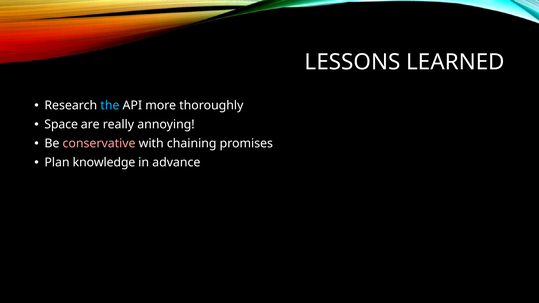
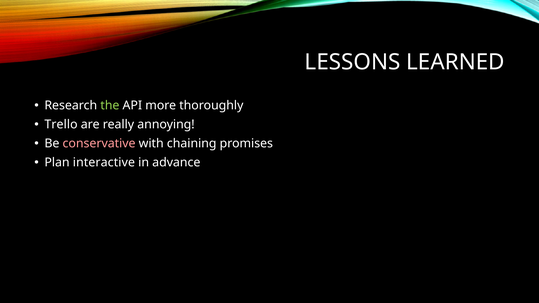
the colour: light blue -> light green
Space: Space -> Trello
knowledge: knowledge -> interactive
